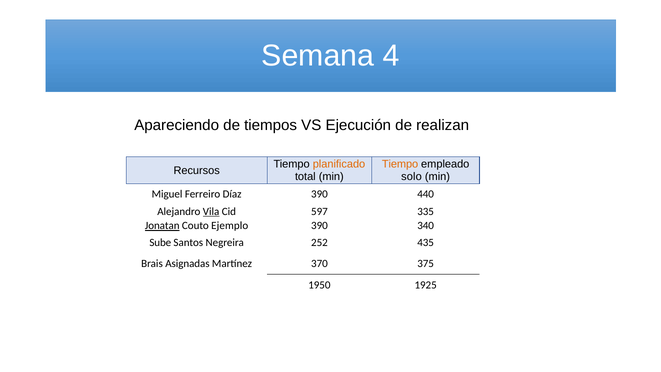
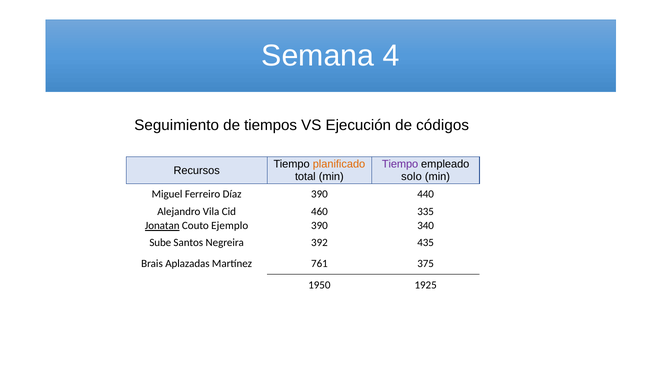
Apareciendo: Apareciendo -> Seguimiento
realizan: realizan -> códigos
Tiempo at (400, 164) colour: orange -> purple
Vila underline: present -> none
597: 597 -> 460
252: 252 -> 392
Asignadas: Asignadas -> Aplazadas
370: 370 -> 761
